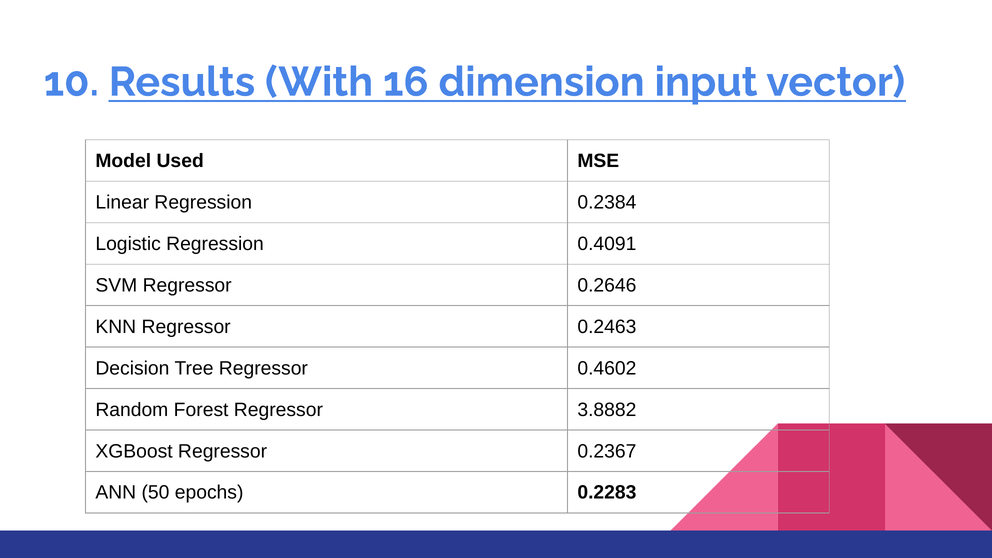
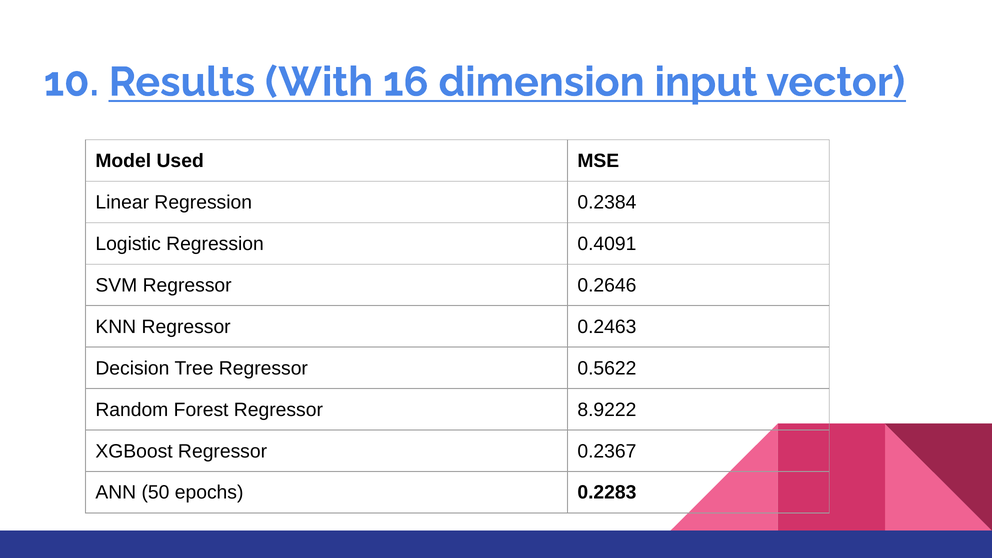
0.4602: 0.4602 -> 0.5622
3.8882: 3.8882 -> 8.9222
